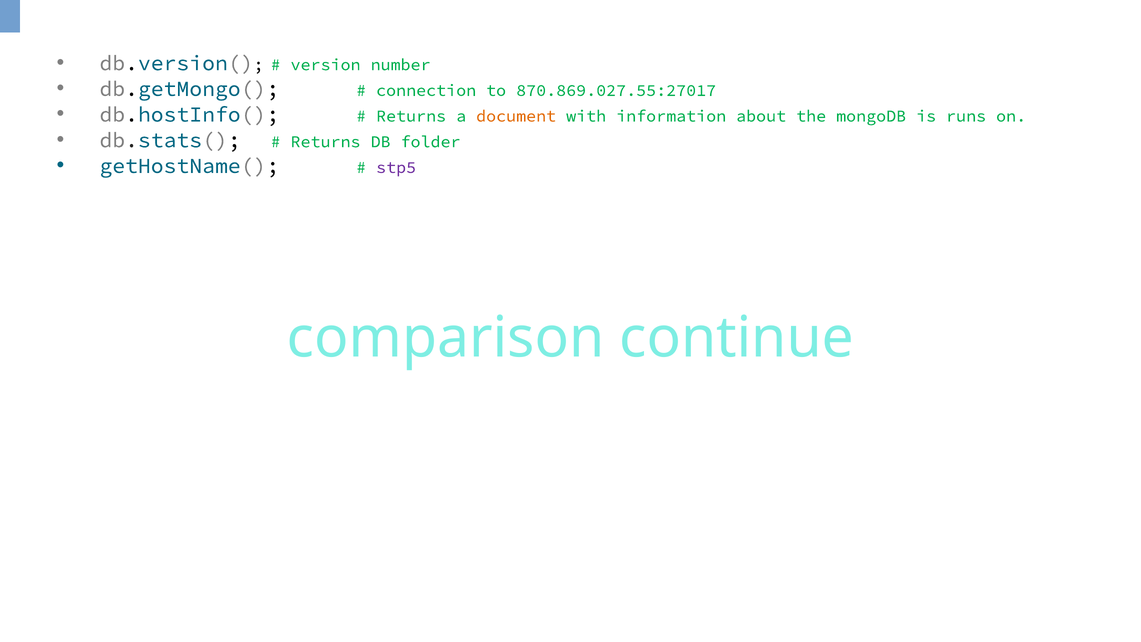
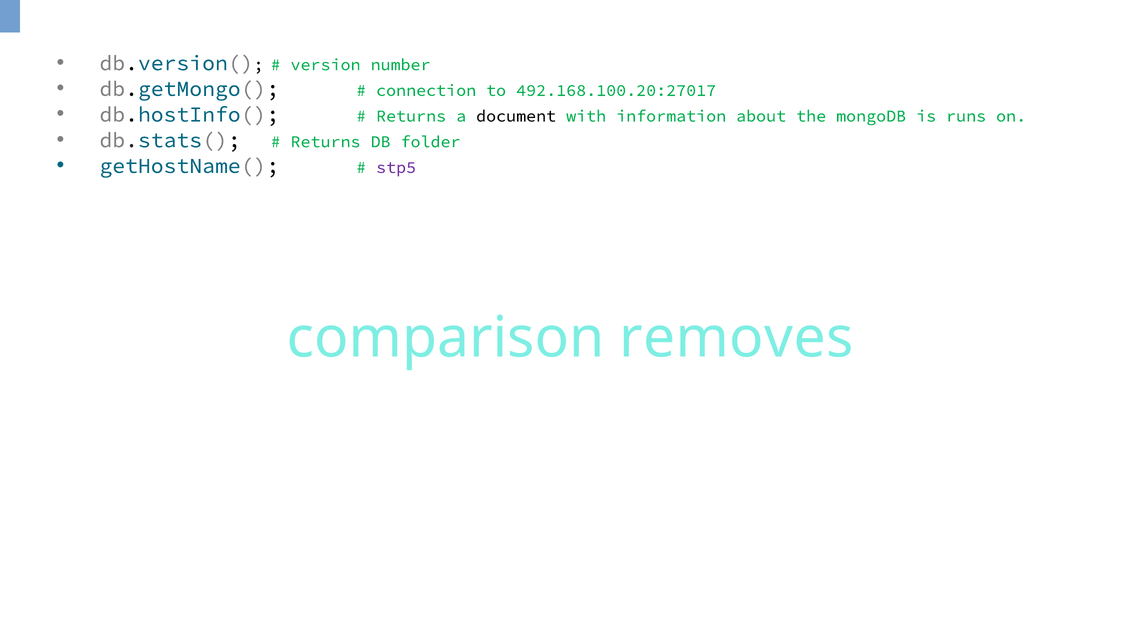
870.869.027.55:27017: 870.869.027.55:27017 -> 492.168.100.20:27017
document colour: orange -> black
continue: continue -> removes
